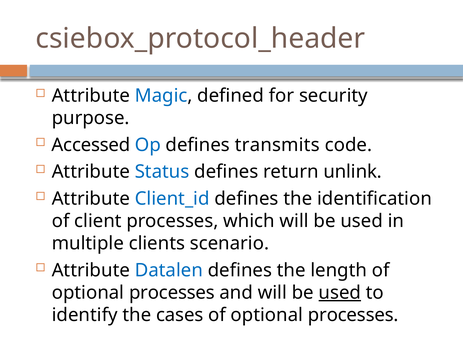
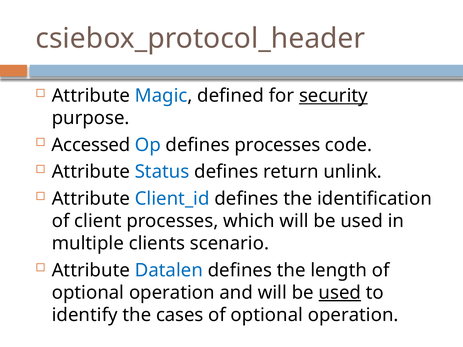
security underline: none -> present
defines transmits: transmits -> processes
processes at (172, 293): processes -> operation
processes at (353, 315): processes -> operation
